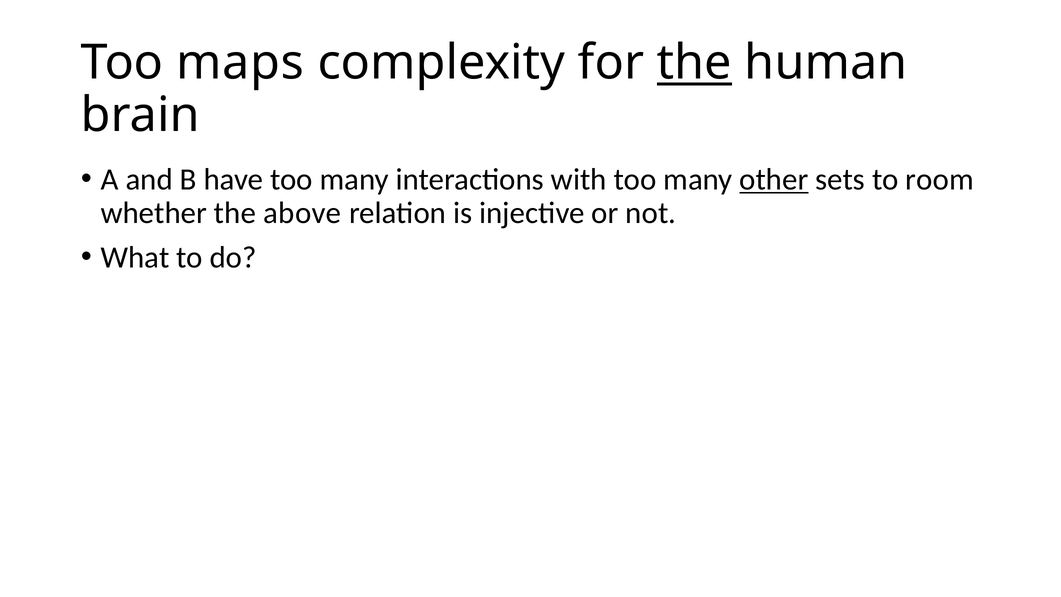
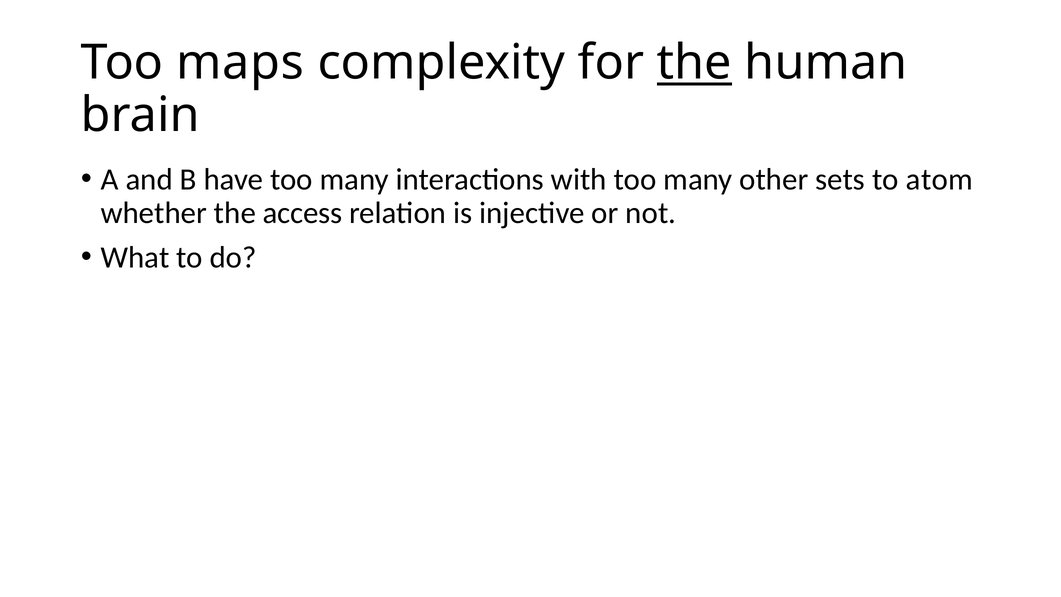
other underline: present -> none
room: room -> atom
above: above -> access
